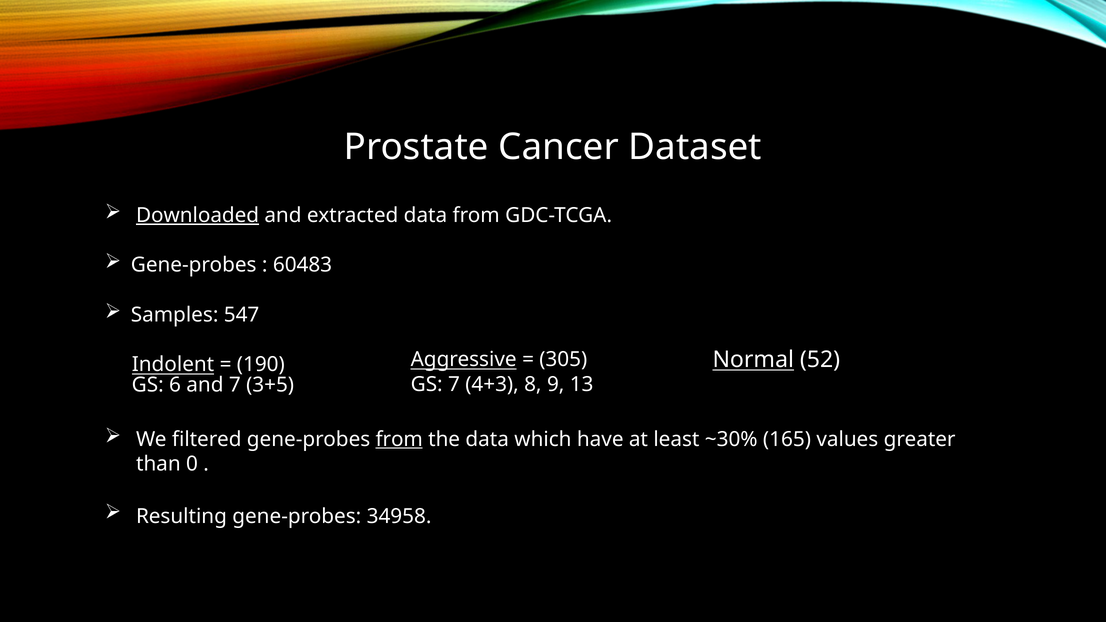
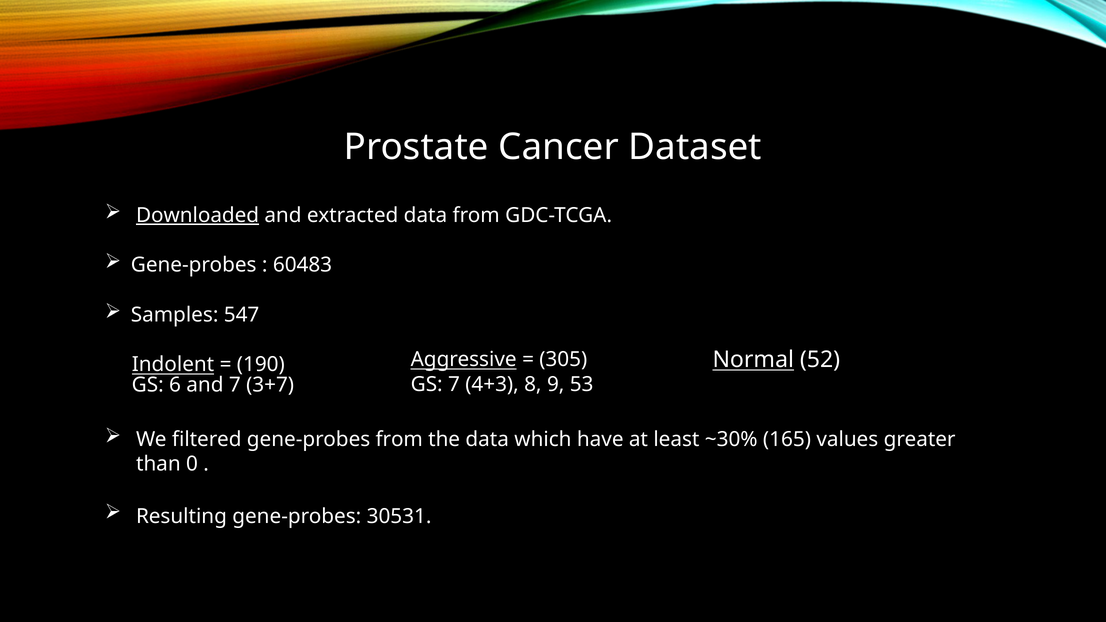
13: 13 -> 53
3+5: 3+5 -> 3+7
from at (399, 439) underline: present -> none
34958: 34958 -> 30531
